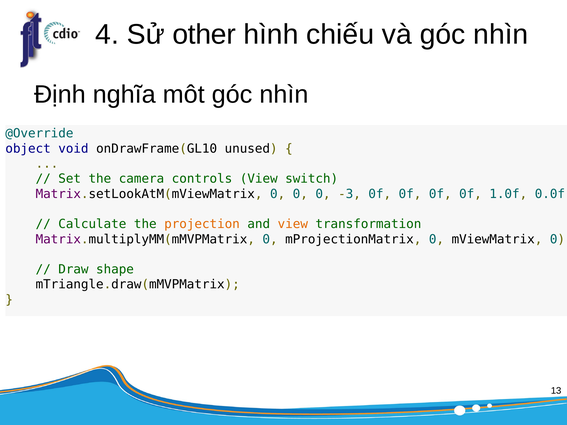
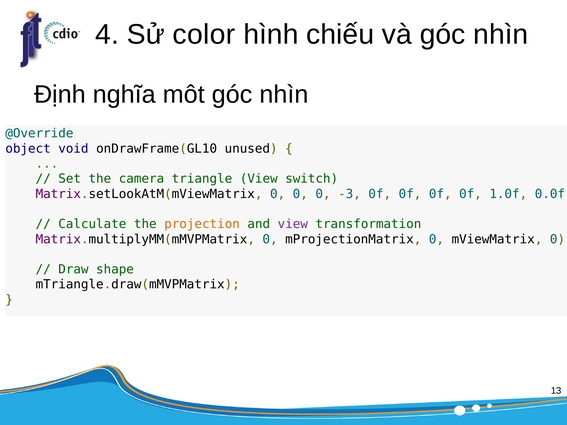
other: other -> color
controls: controls -> triangle
view at (293, 224) colour: orange -> purple
